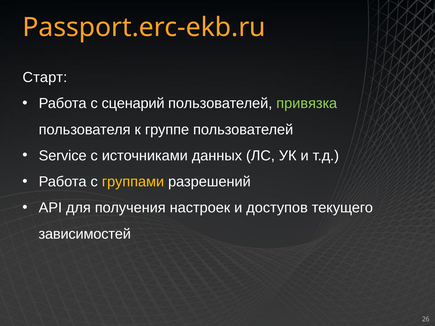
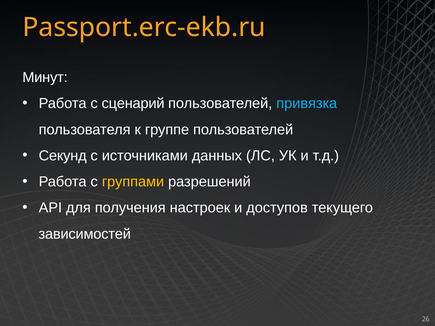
Старт: Старт -> Минут
привязка colour: light green -> light blue
Service: Service -> Секунд
